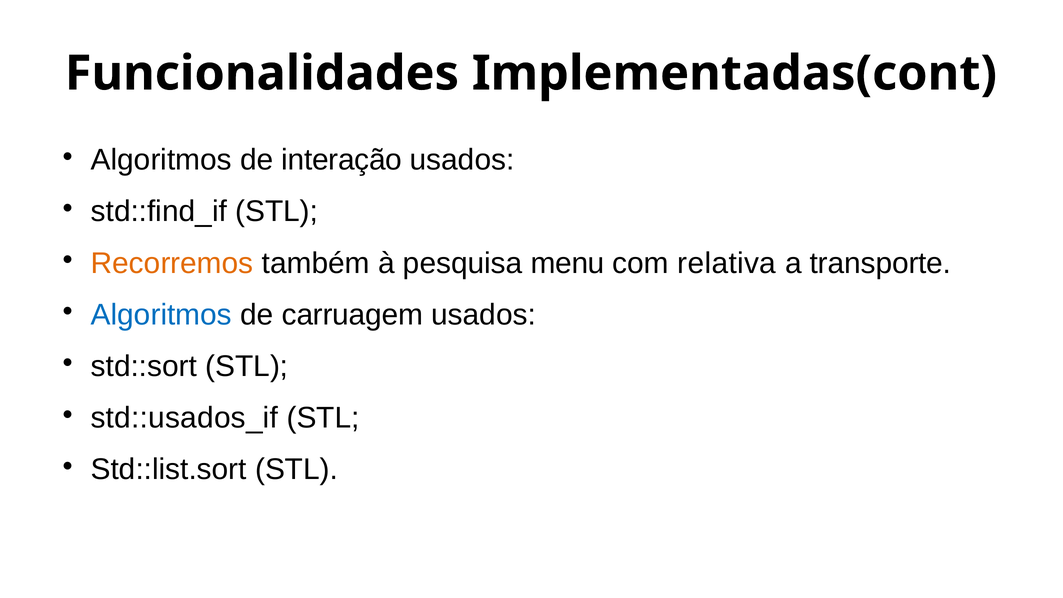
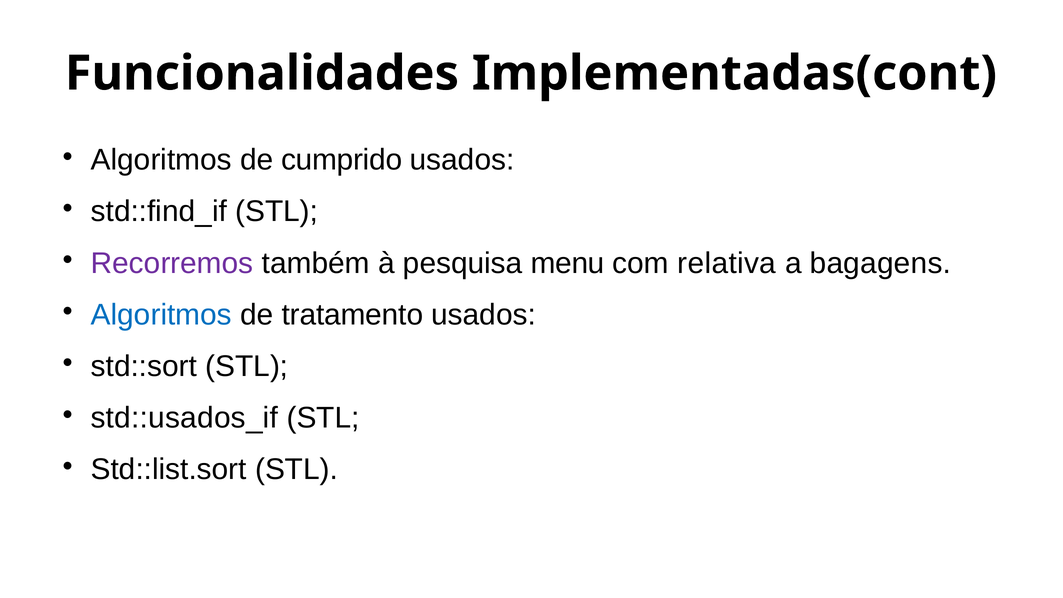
interação: interação -> cumprido
Recorremos colour: orange -> purple
transporte: transporte -> bagagens
carruagem: carruagem -> tratamento
